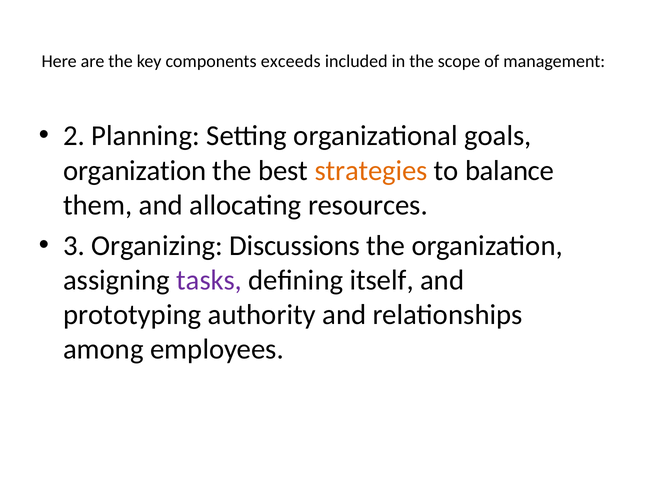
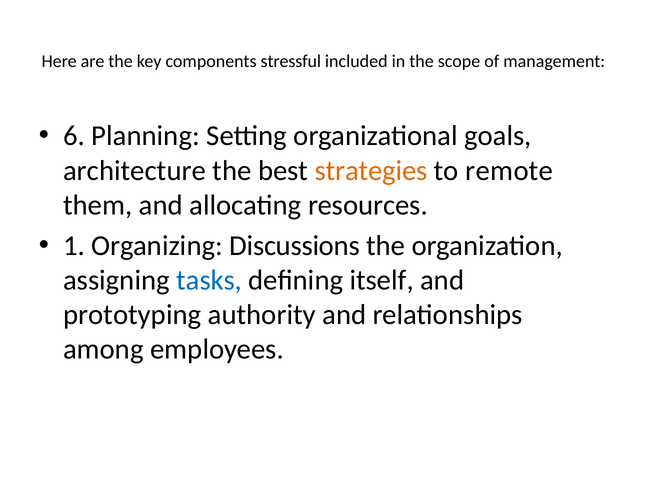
exceeds: exceeds -> stressful
2: 2 -> 6
organization at (135, 170): organization -> architecture
balance: balance -> remote
3: 3 -> 1
tasks colour: purple -> blue
